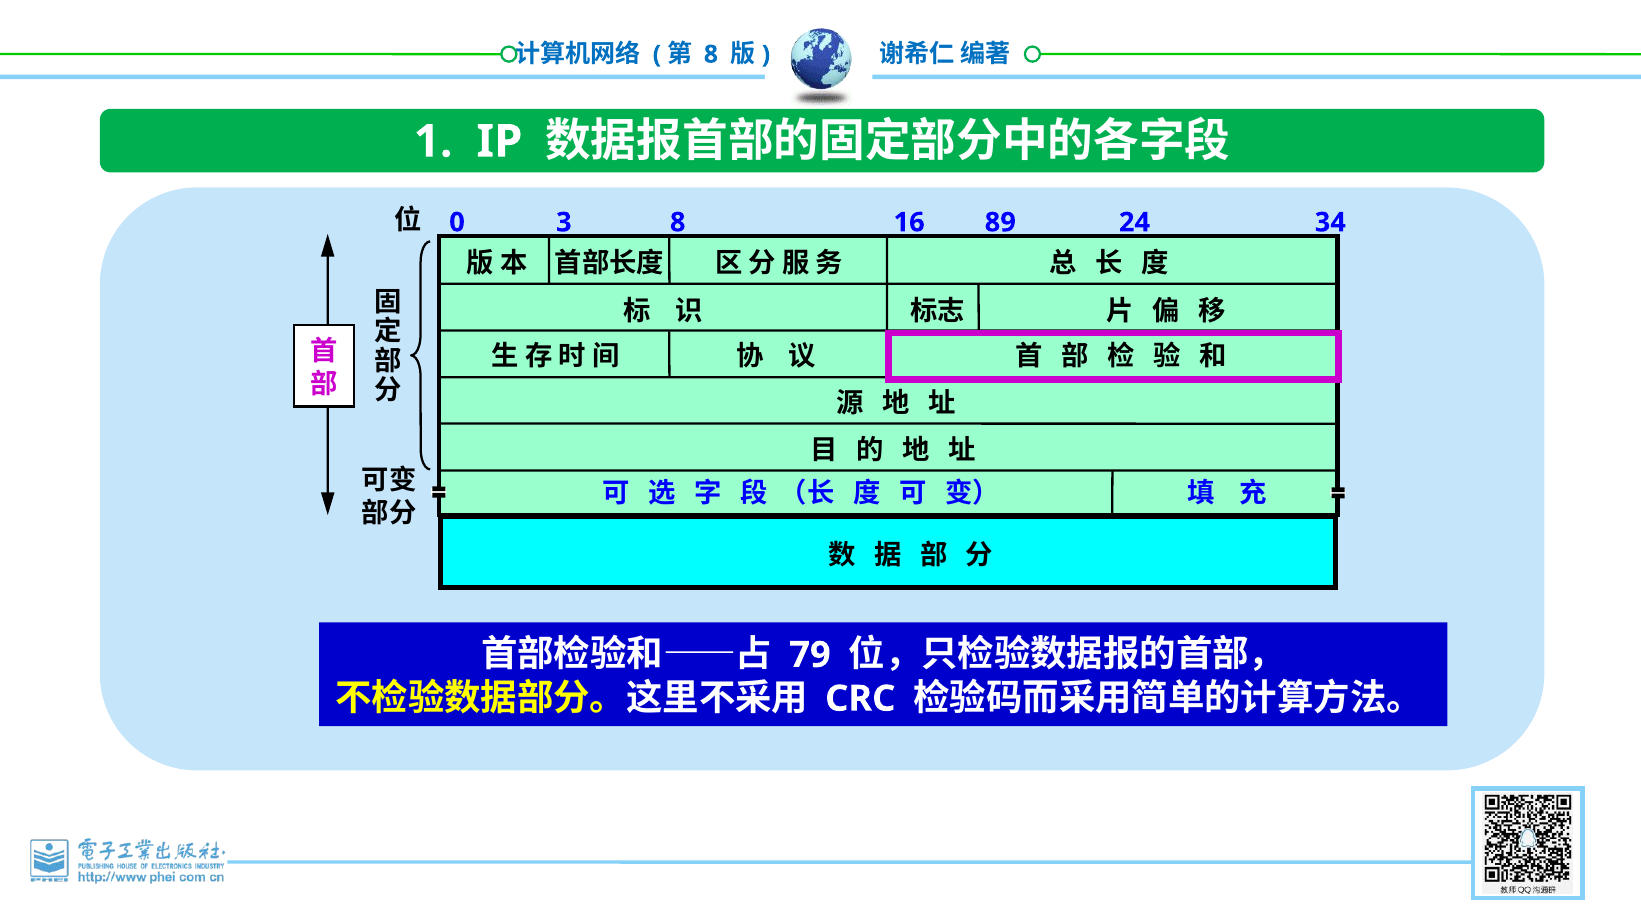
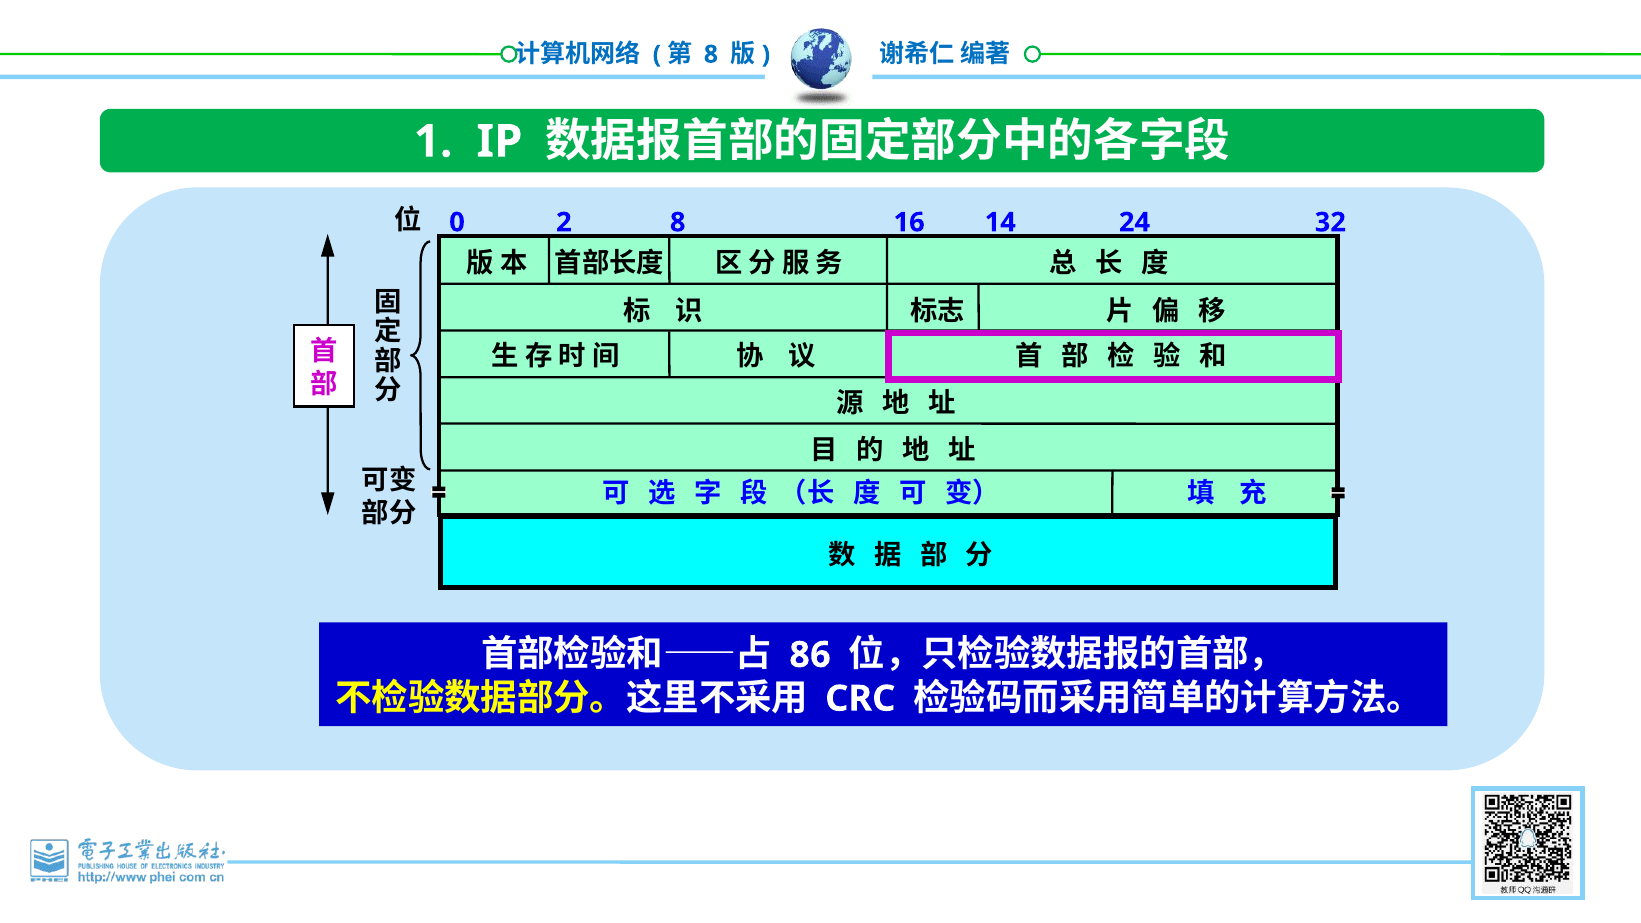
3: 3 -> 2
89: 89 -> 14
34: 34 -> 32
79: 79 -> 86
